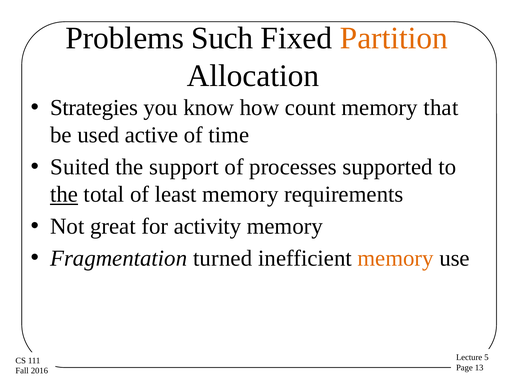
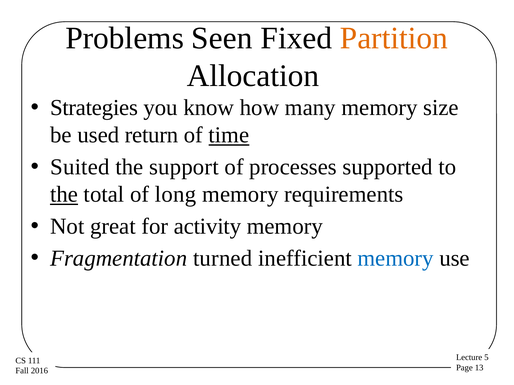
Such: Such -> Seen
count: count -> many
that: that -> size
active: active -> return
time underline: none -> present
least: least -> long
memory at (396, 259) colour: orange -> blue
